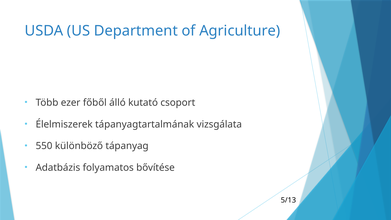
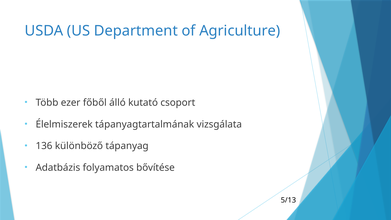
550: 550 -> 136
